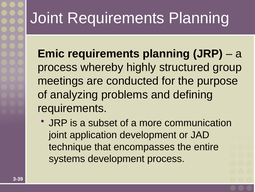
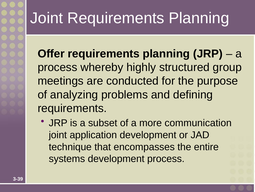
Emic: Emic -> Offer
